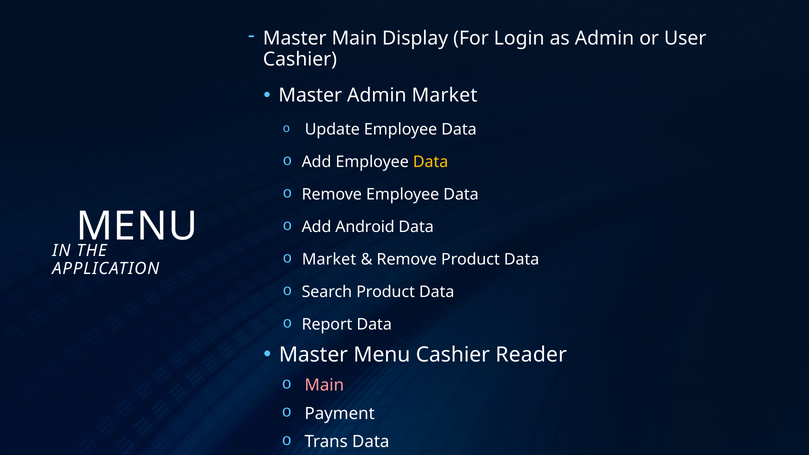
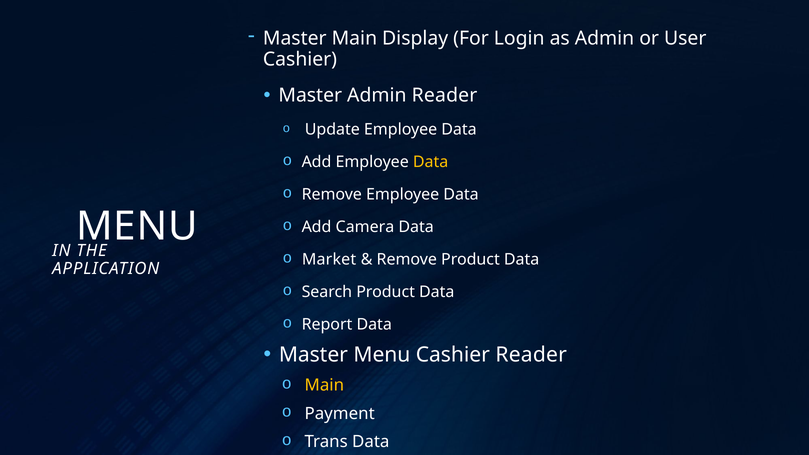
Admin Market: Market -> Reader
Android: Android -> Camera
Main at (324, 385) colour: pink -> yellow
